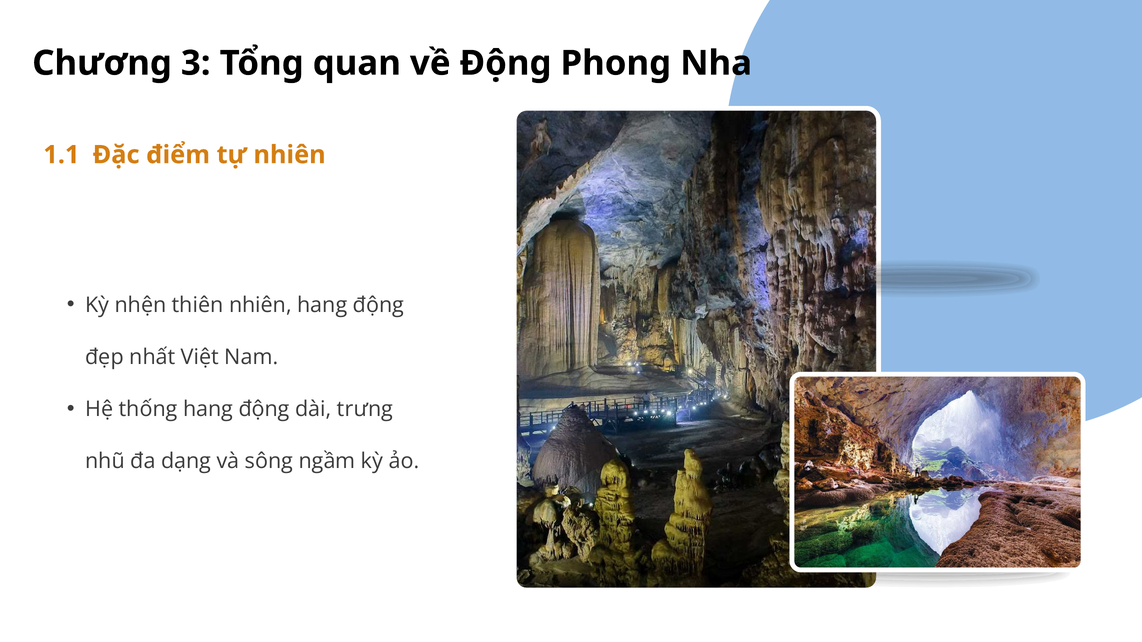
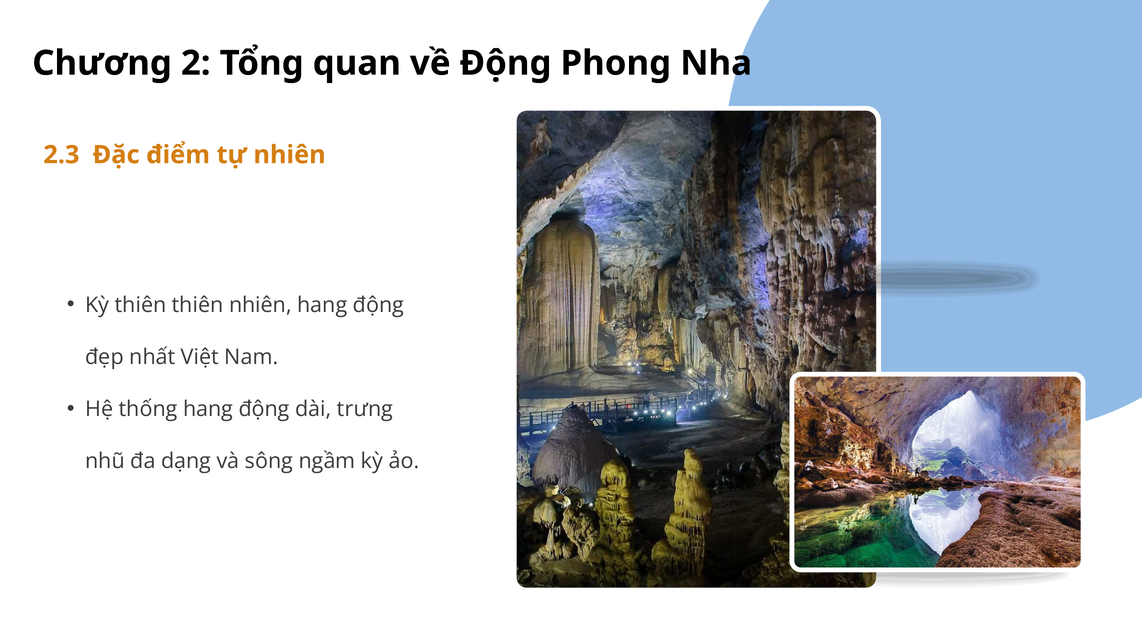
3: 3 -> 2
1.1: 1.1 -> 2.3
Kỳ nhện: nhện -> thiên
